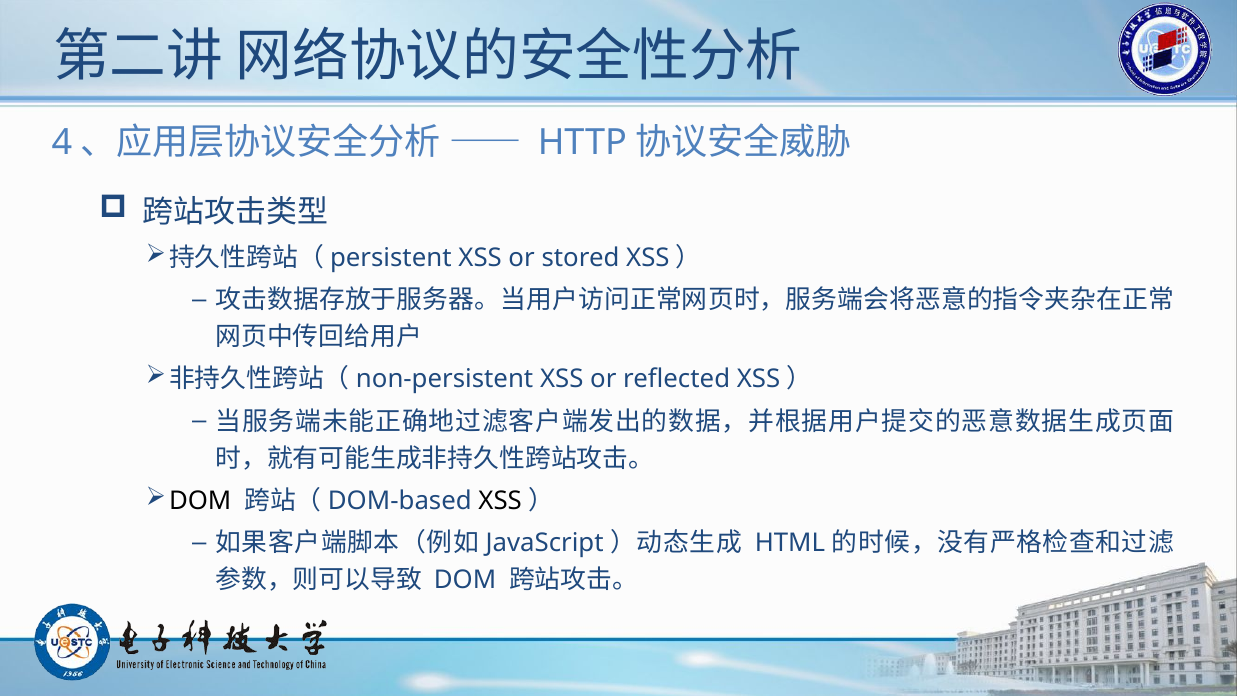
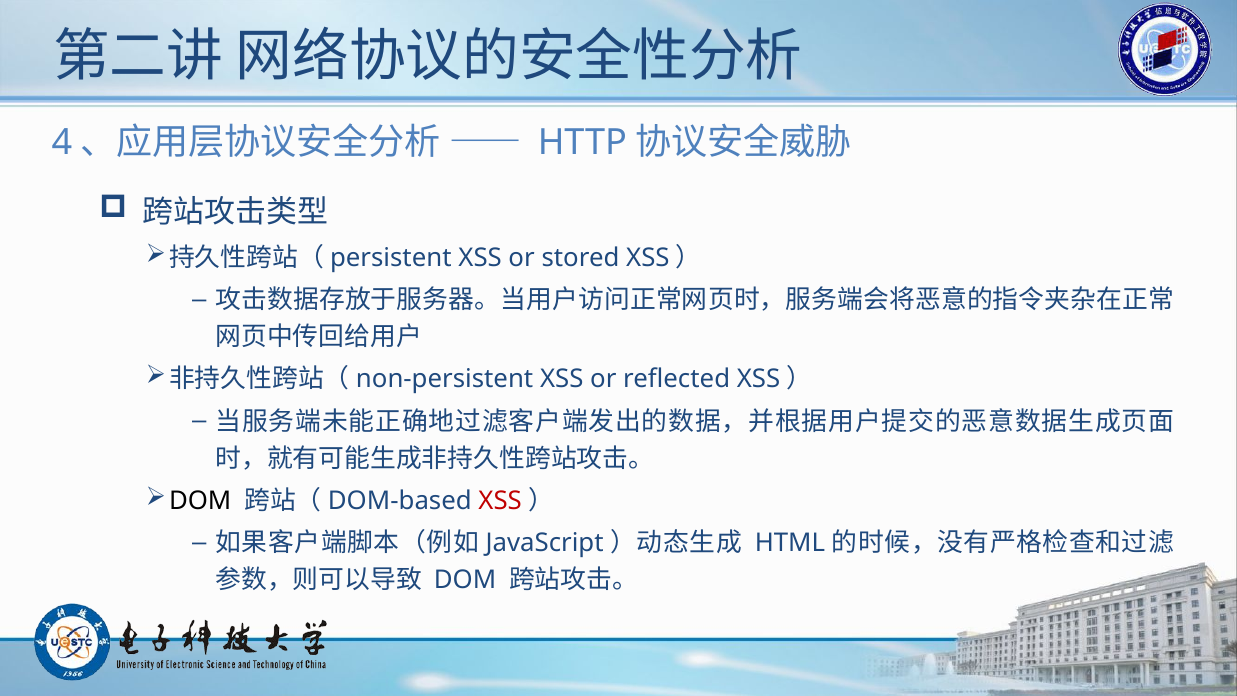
XSS at (500, 501) colour: black -> red
